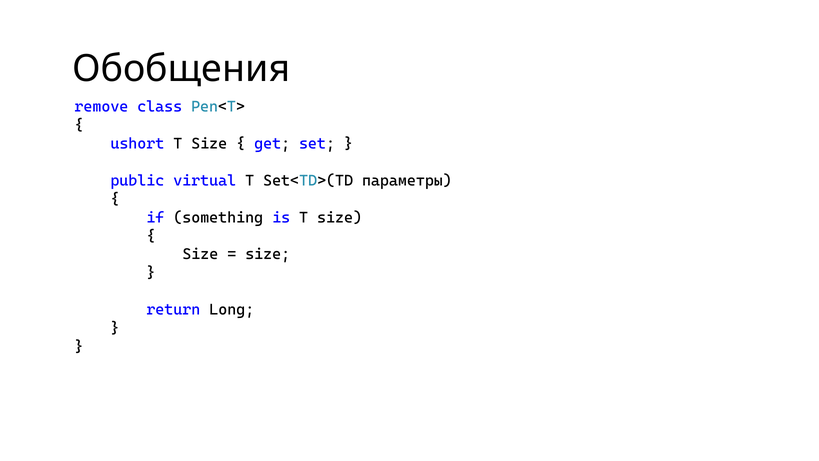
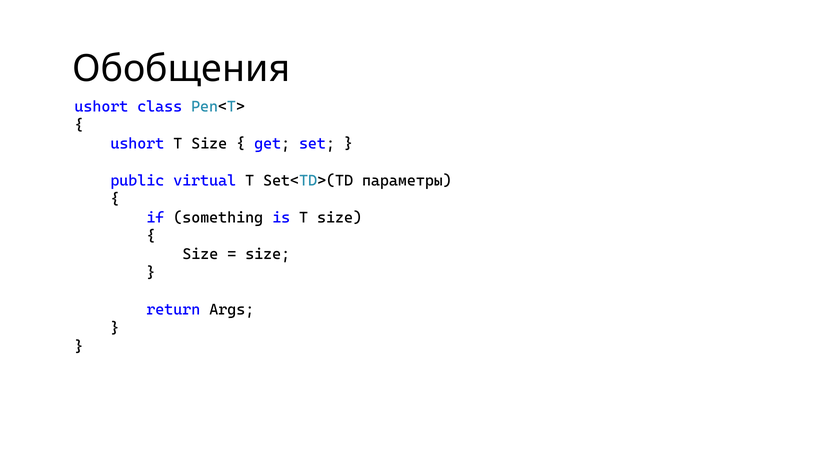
remove at (101, 107): remove -> ushort
Long: Long -> Args
